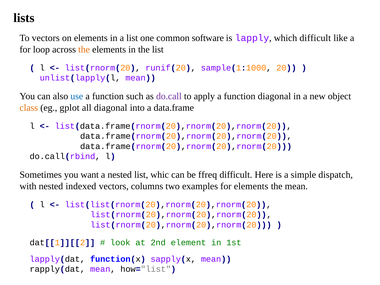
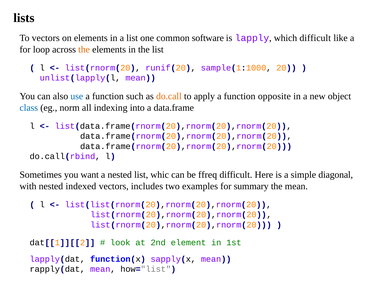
do.call colour: purple -> orange
function diagonal: diagonal -> opposite
class colour: orange -> blue
gplot: gplot -> norm
all diagonal: diagonal -> indexing
dispatch: dispatch -> diagonal
columns: columns -> includes
for elements: elements -> summary
